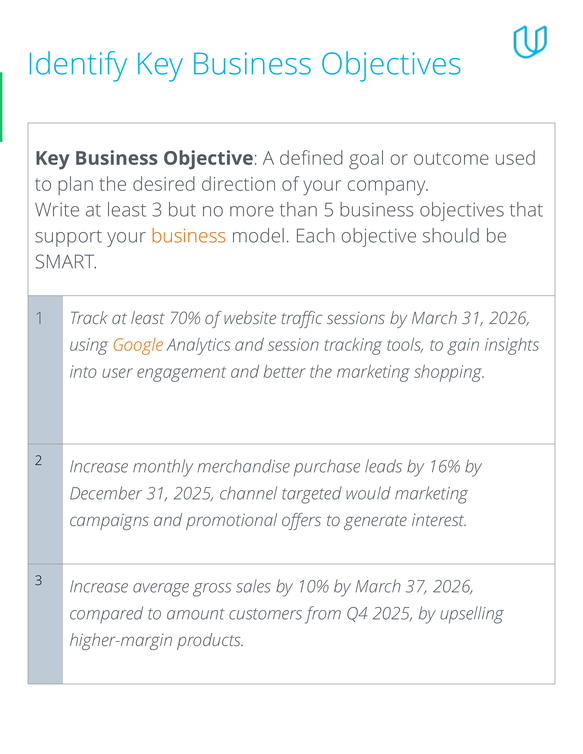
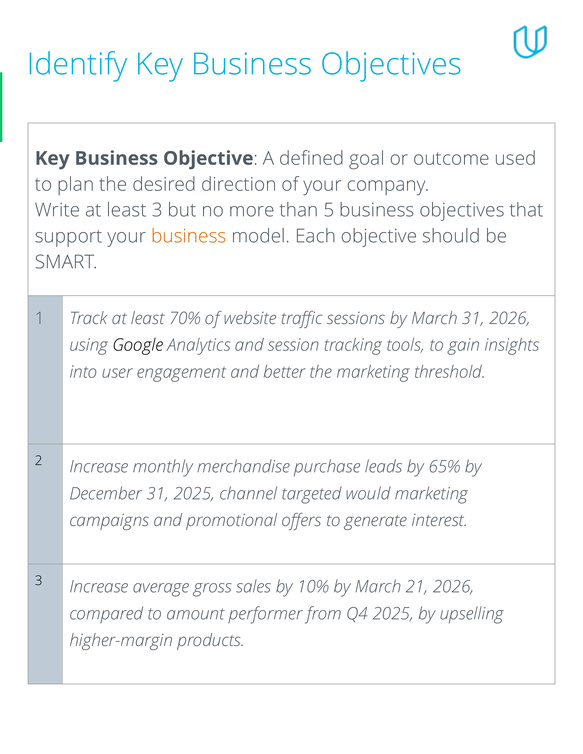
Google colour: orange -> black
shopping: shopping -> threshold
16%: 16% -> 65%
37: 37 -> 21
customers: customers -> performer
